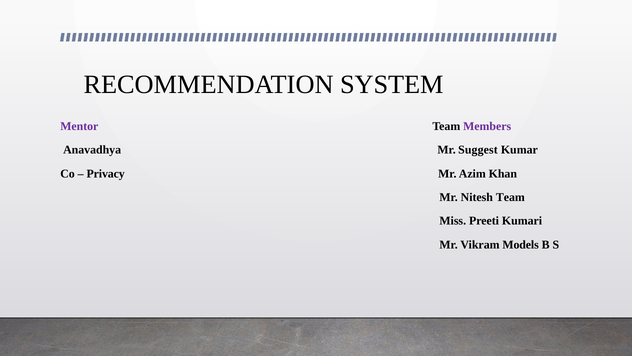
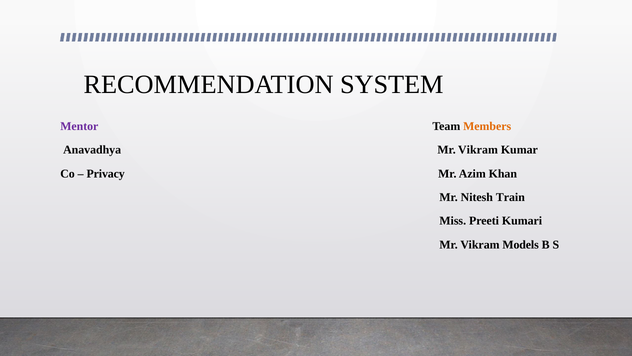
Members colour: purple -> orange
Anavadhya Mr Suggest: Suggest -> Vikram
Nitesh Team: Team -> Train
